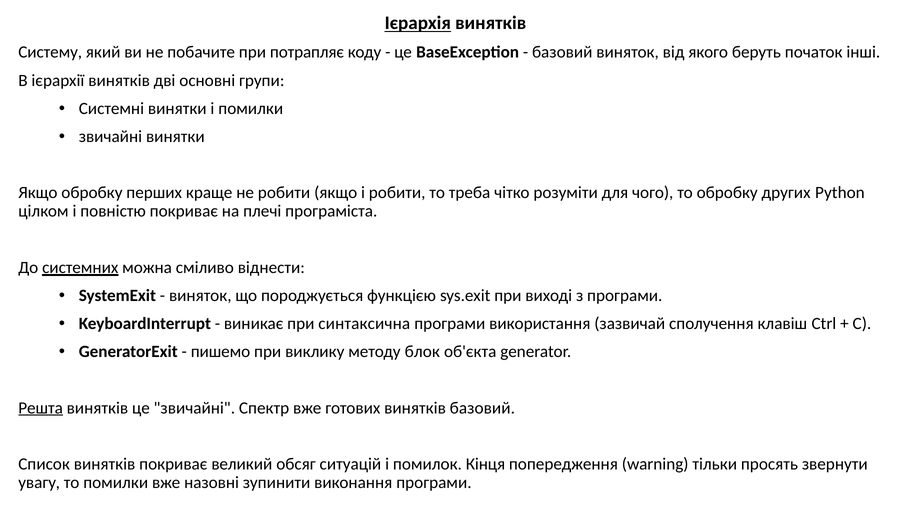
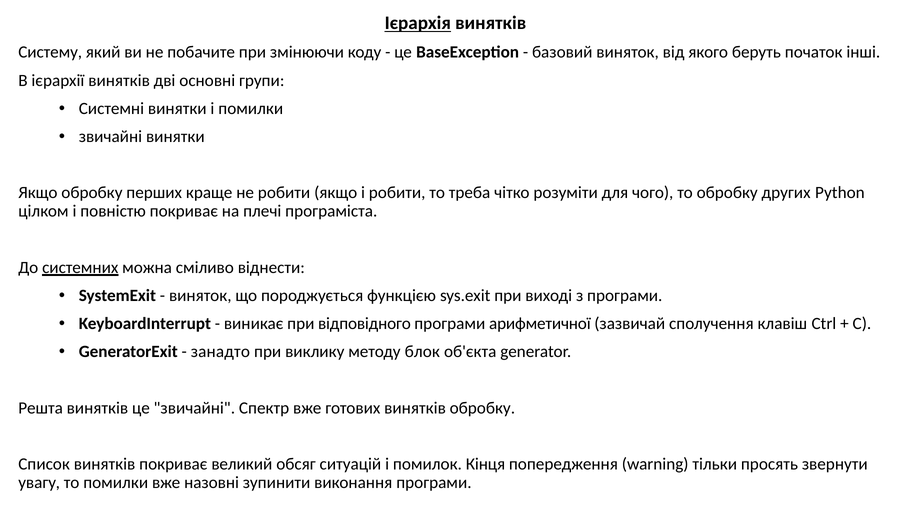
потрапляє: потрапляє -> змінюючи
синтаксична: синтаксична -> відповідного
використання: використання -> арифметичної
пишемо: пишемо -> занадто
Решта underline: present -> none
винятків базовий: базовий -> обробку
